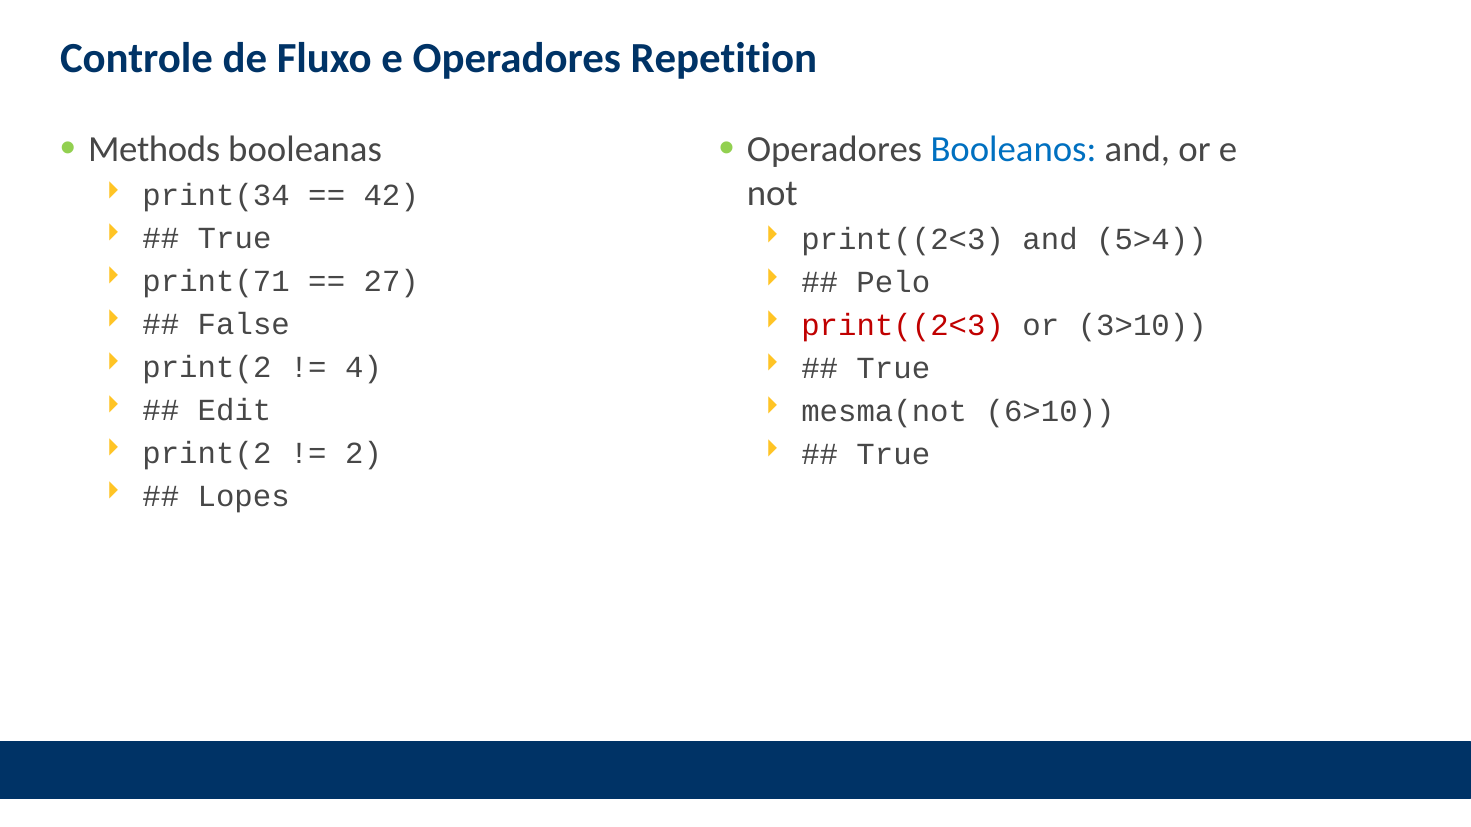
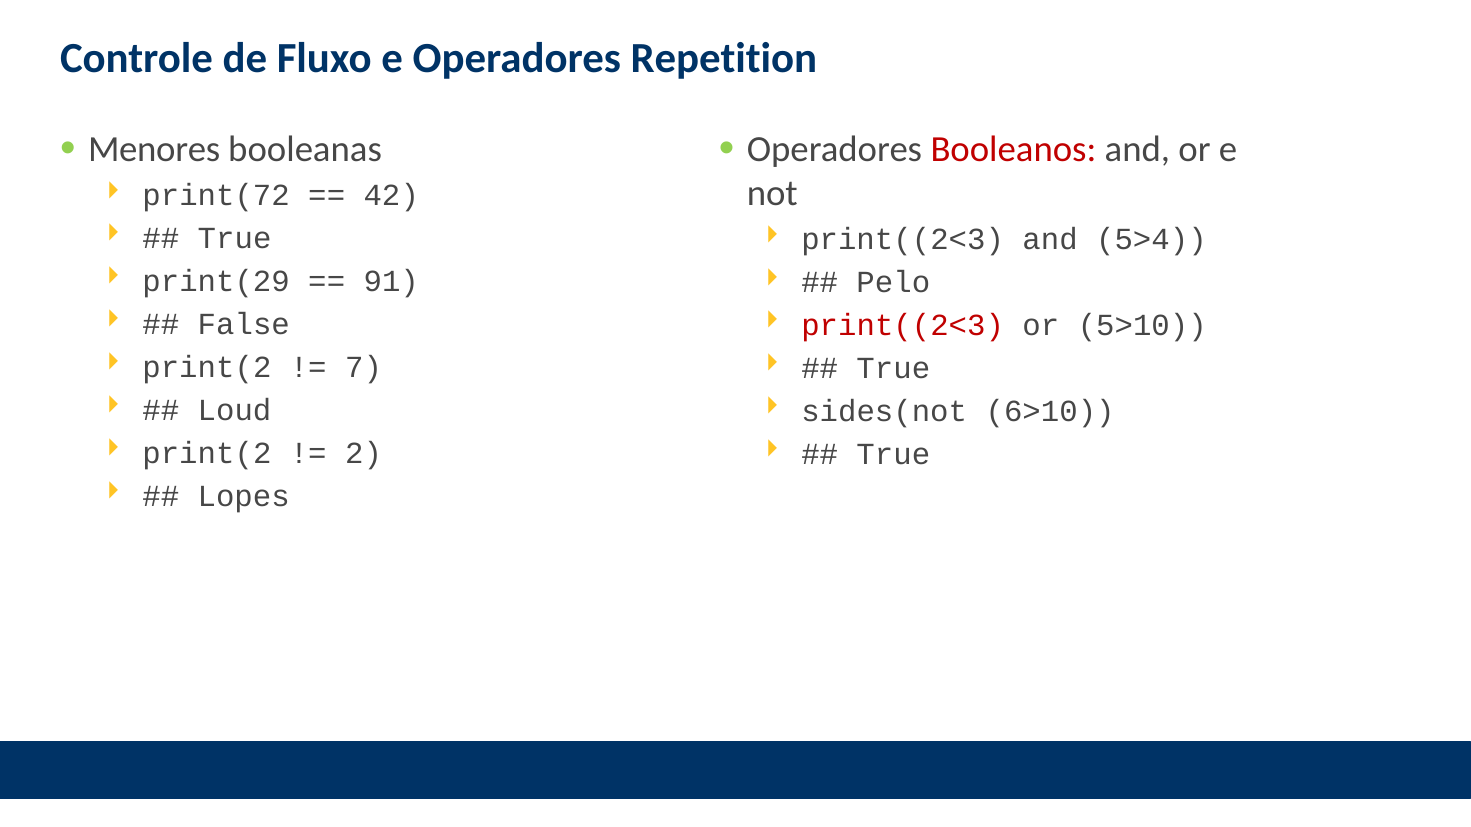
Methods: Methods -> Menores
Booleanos colour: blue -> red
print(34: print(34 -> print(72
print(71: print(71 -> print(29
27: 27 -> 91
3>10: 3>10 -> 5>10
4: 4 -> 7
Edit: Edit -> Loud
mesma(not: mesma(not -> sides(not
